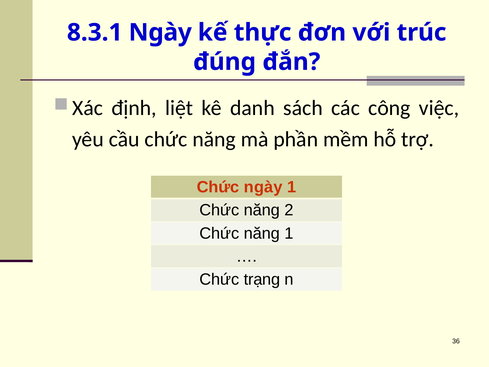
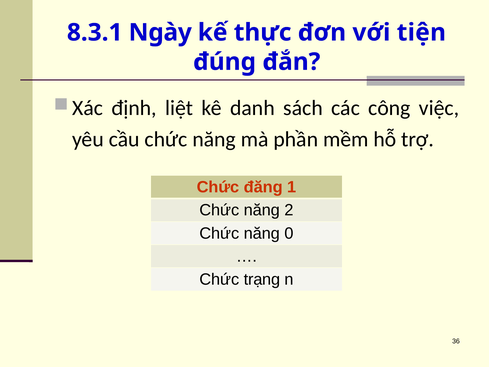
trúc: trúc -> tiện
Chức ngày: ngày -> đăng
năng 1: 1 -> 0
